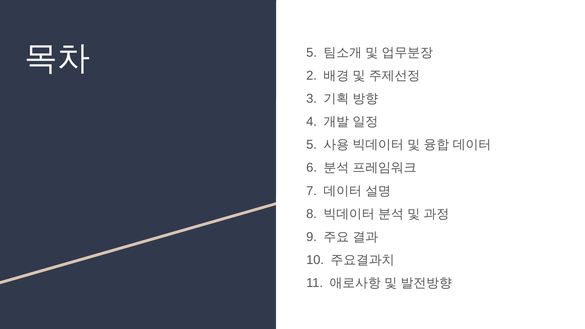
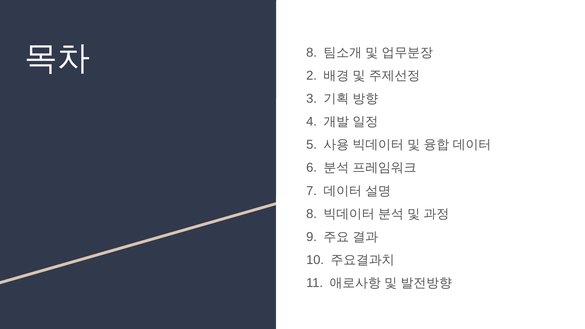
5 at (312, 53): 5 -> 8
